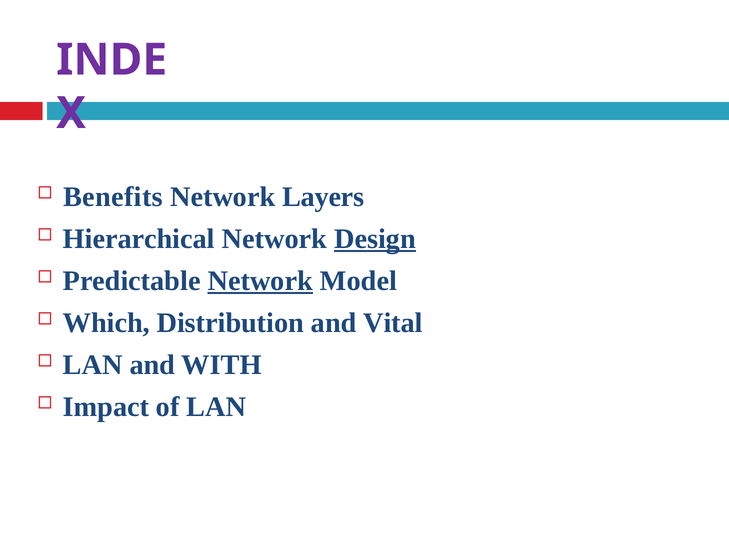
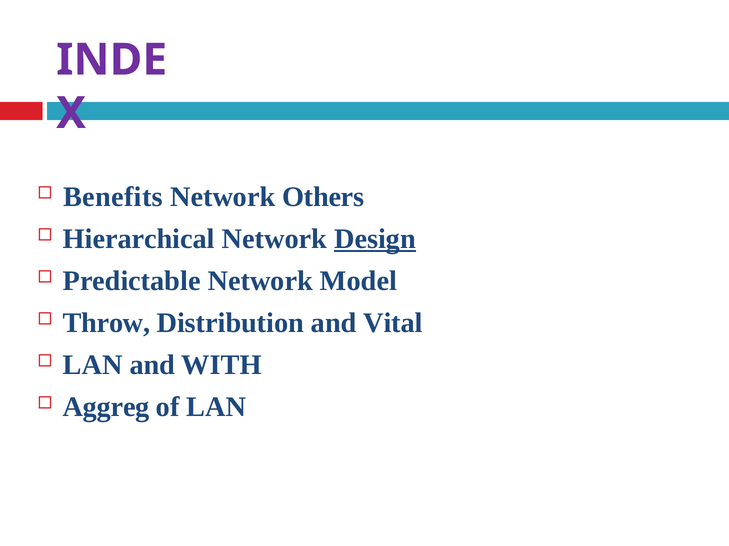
Layers: Layers -> Others
Network at (260, 281) underline: present -> none
Which: Which -> Throw
Impact: Impact -> Aggreg
